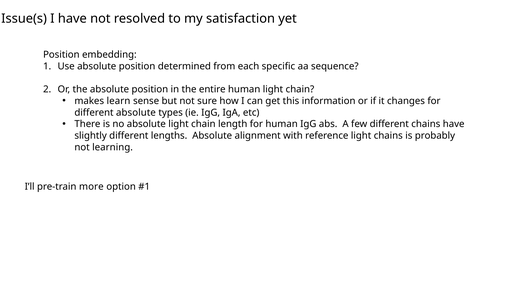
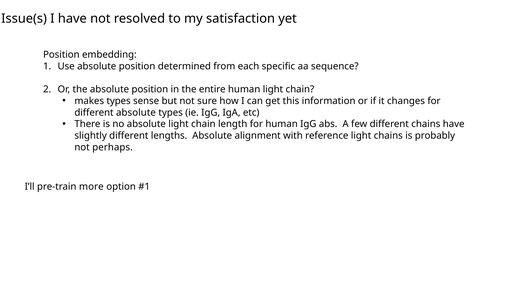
makes learn: learn -> types
learning: learning -> perhaps
